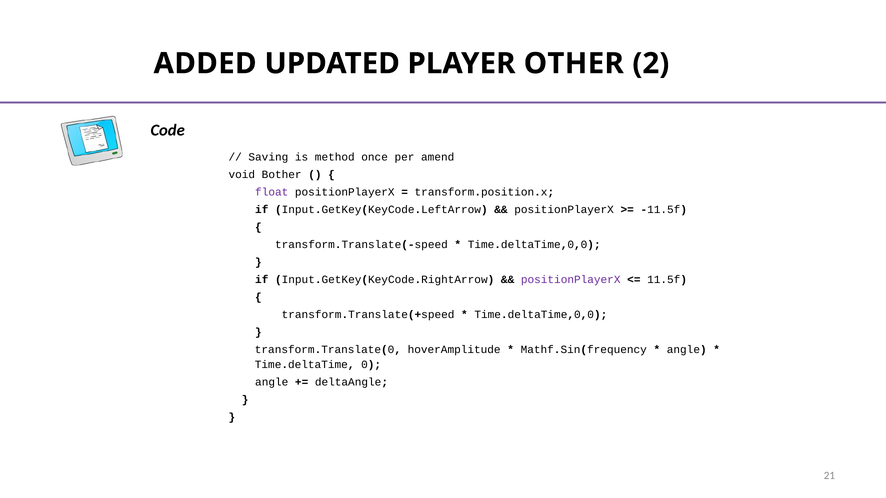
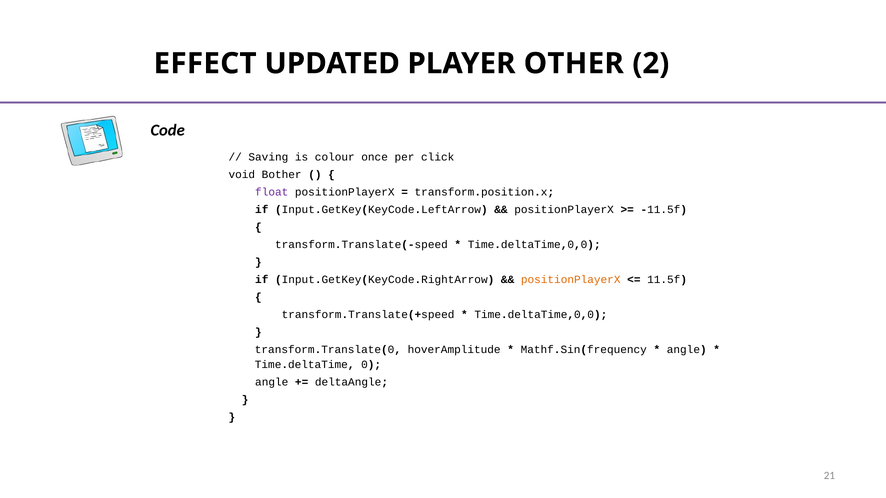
ADDED: ADDED -> EFFECT
method: method -> colour
amend: amend -> click
positionPlayerX at (571, 280) colour: purple -> orange
